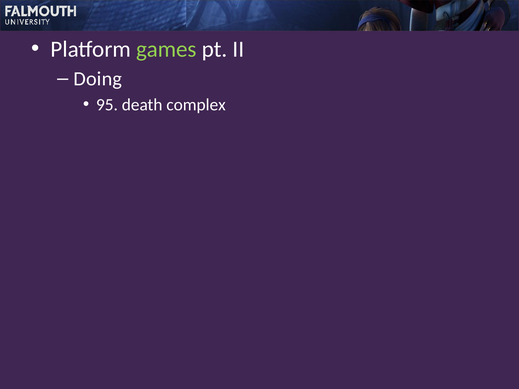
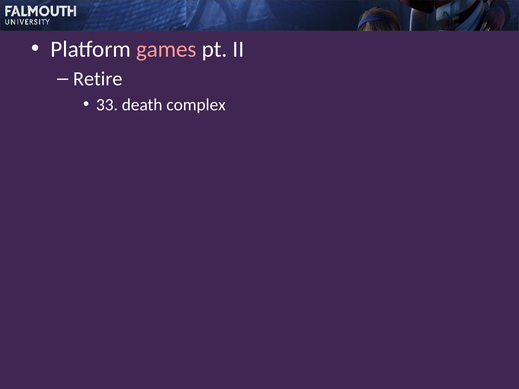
games colour: light green -> pink
Doing: Doing -> Retire
95: 95 -> 33
